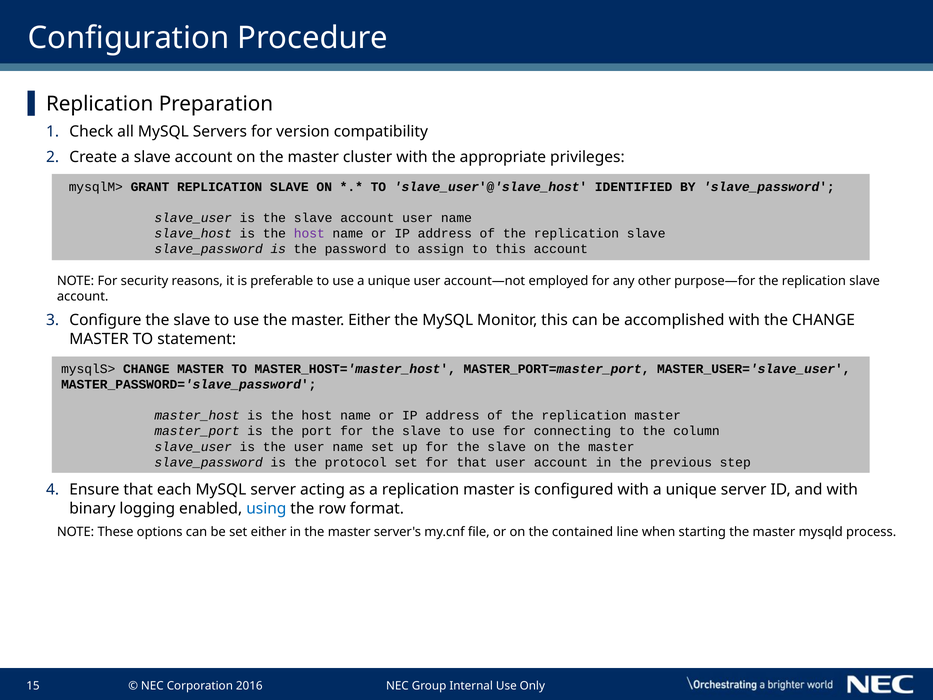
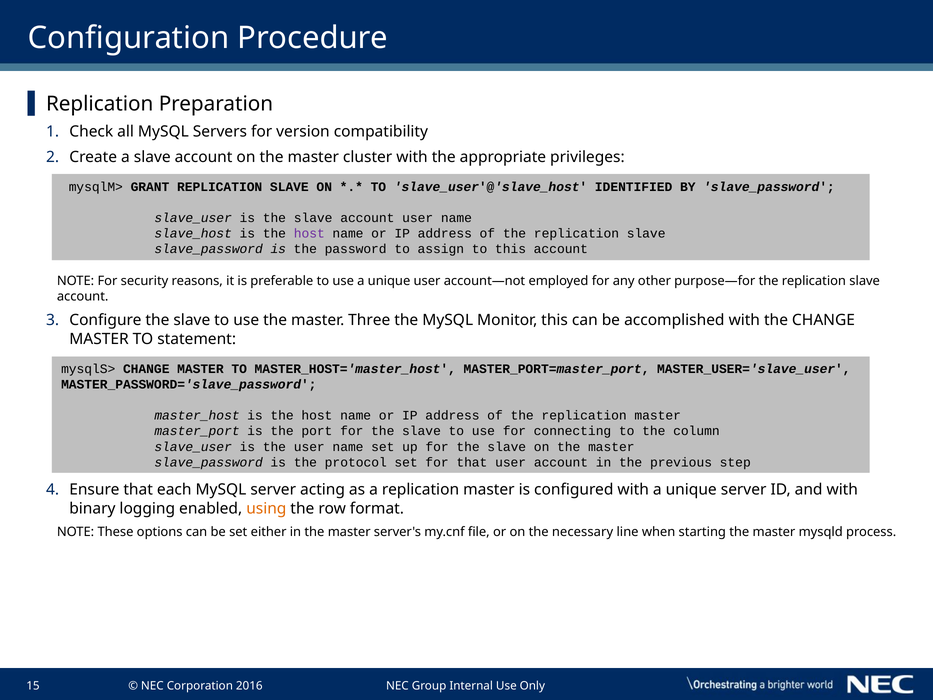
master Either: Either -> Three
using colour: blue -> orange
contained: contained -> necessary
